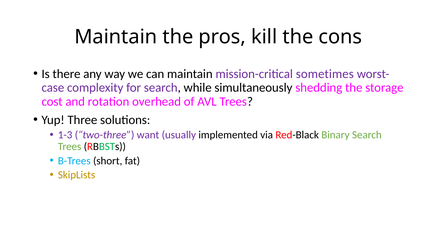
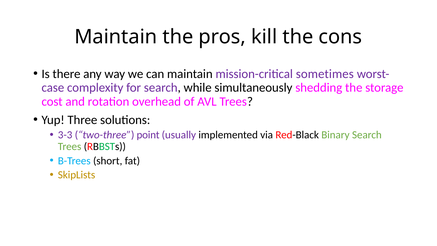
1-3: 1-3 -> 3-3
want: want -> point
